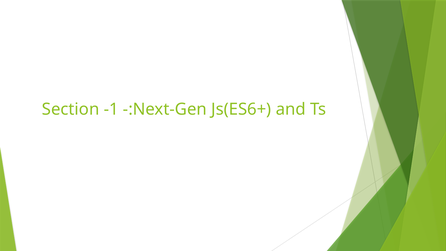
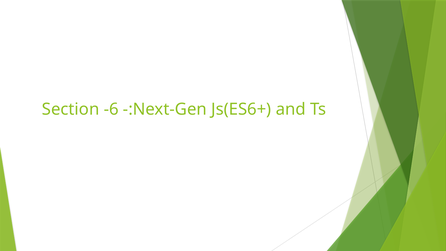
-1: -1 -> -6
